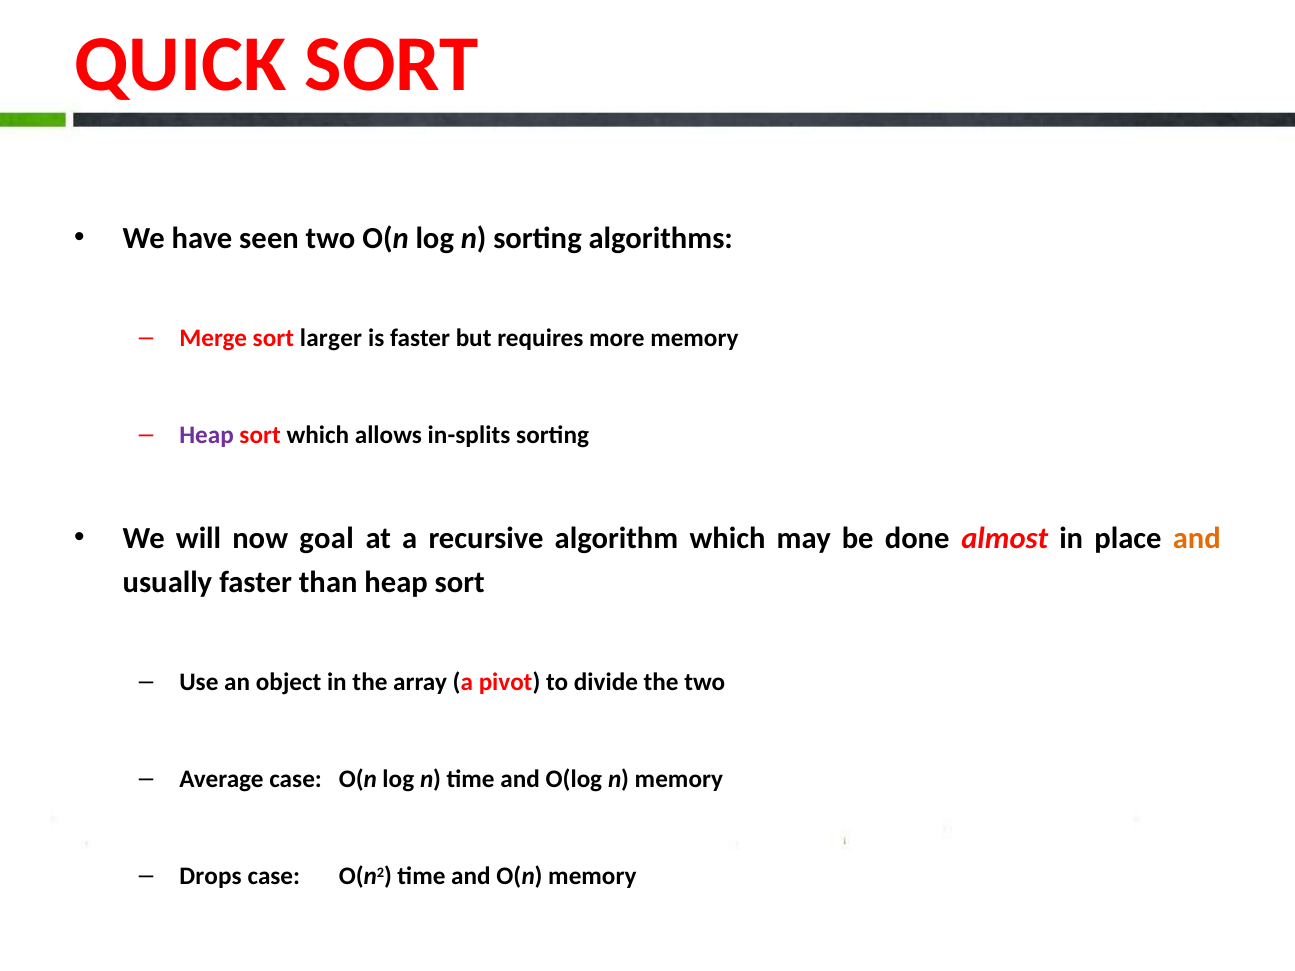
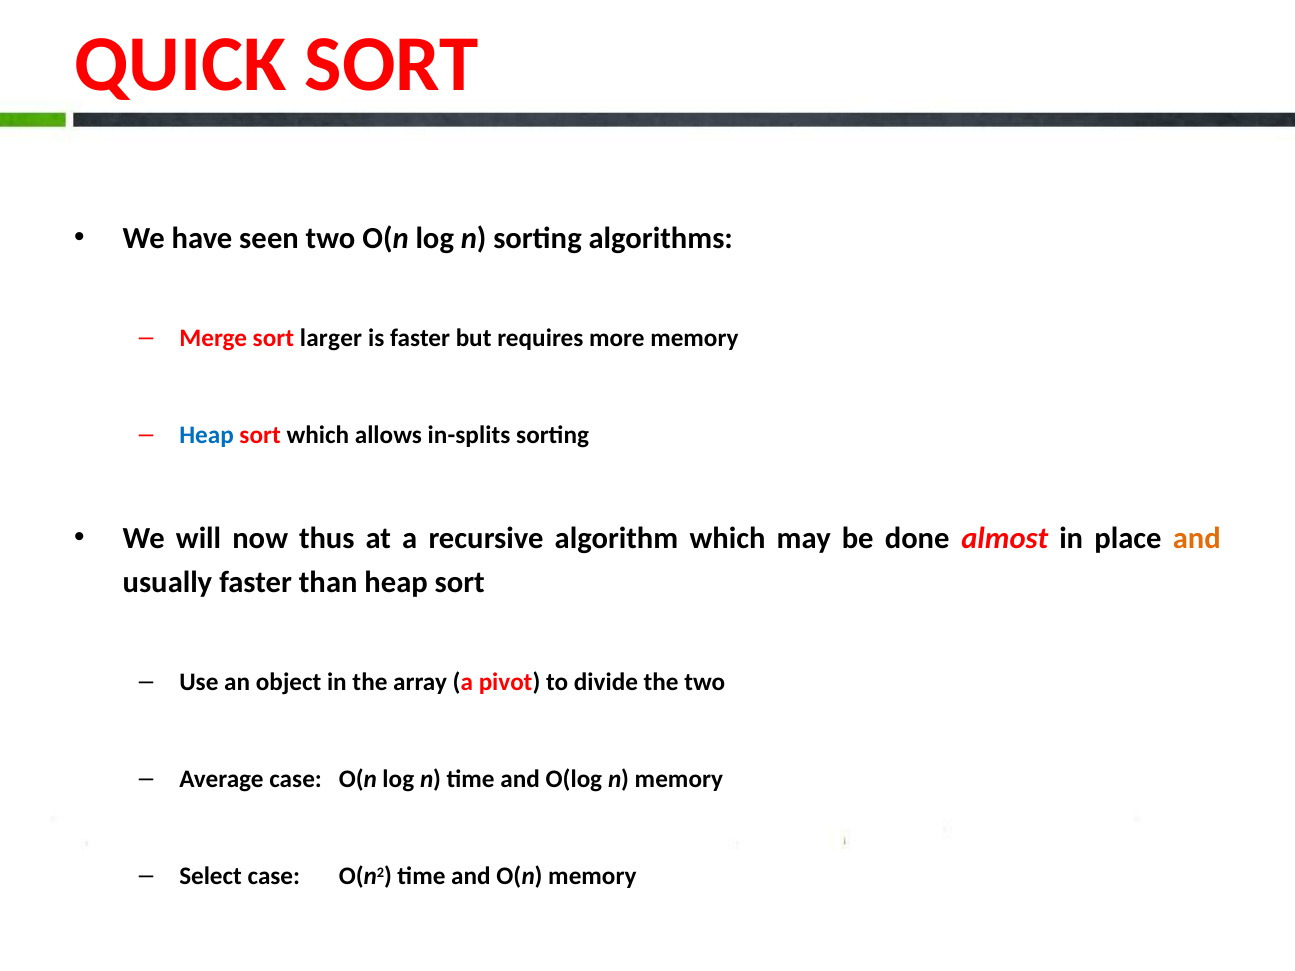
Heap at (207, 435) colour: purple -> blue
goal: goal -> thus
Drops: Drops -> Select
